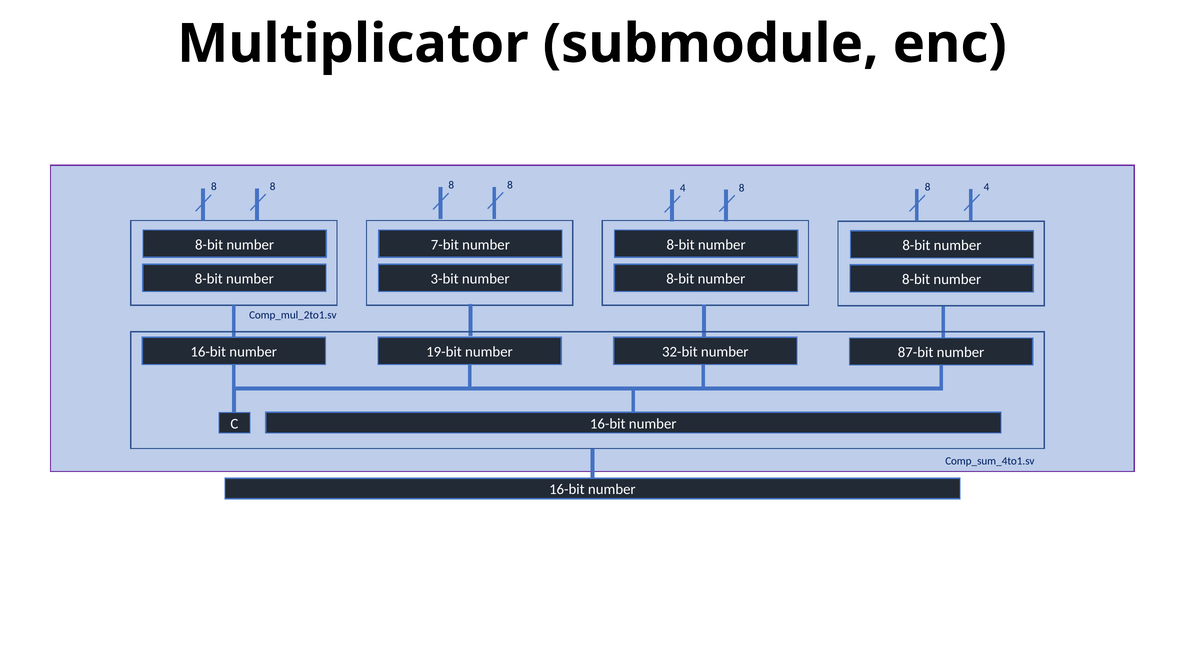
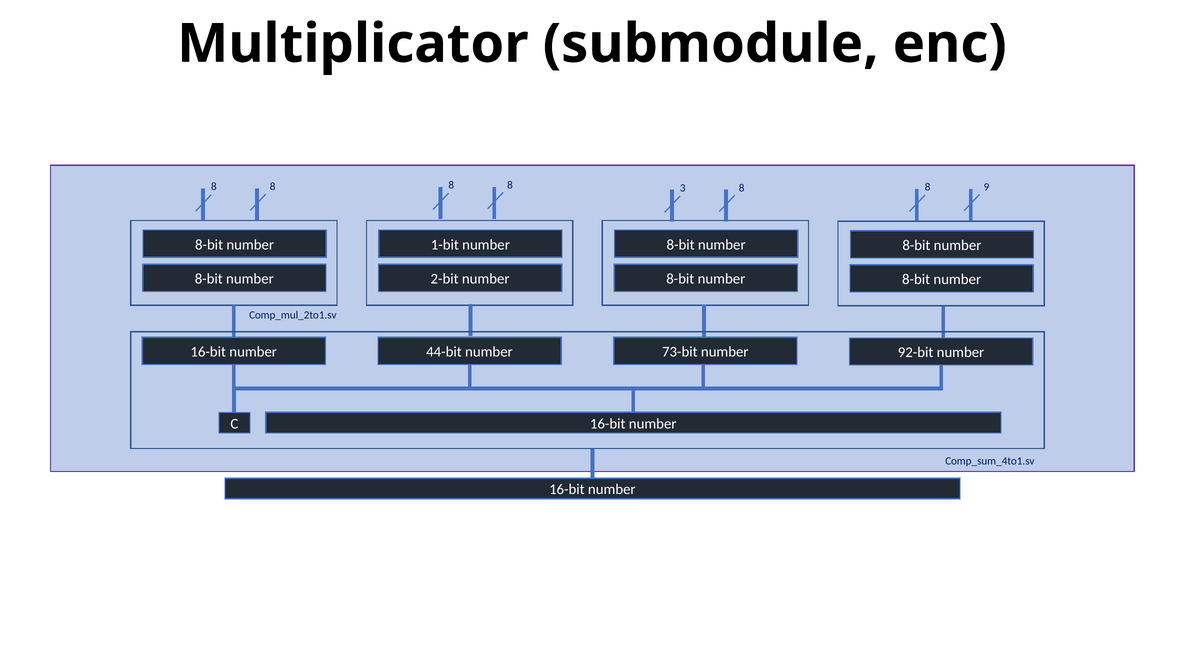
8 8 8 4: 4 -> 3
4 at (986, 187): 4 -> 9
7-bit: 7-bit -> 1-bit
3-bit: 3-bit -> 2-bit
19-bit: 19-bit -> 44-bit
32-bit: 32-bit -> 73-bit
87-bit: 87-bit -> 92-bit
